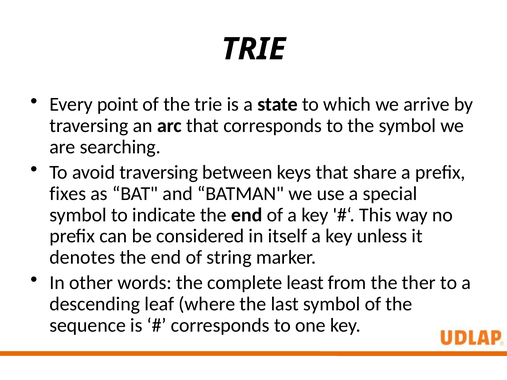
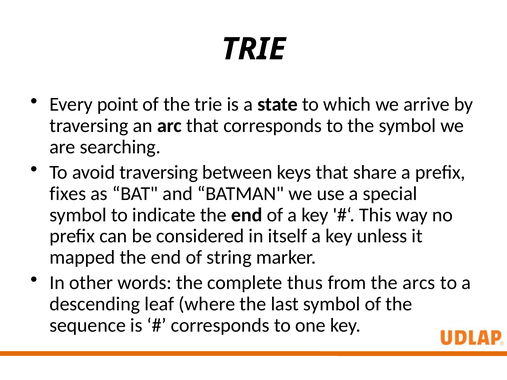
denotes: denotes -> mapped
least: least -> thus
ther: ther -> arcs
